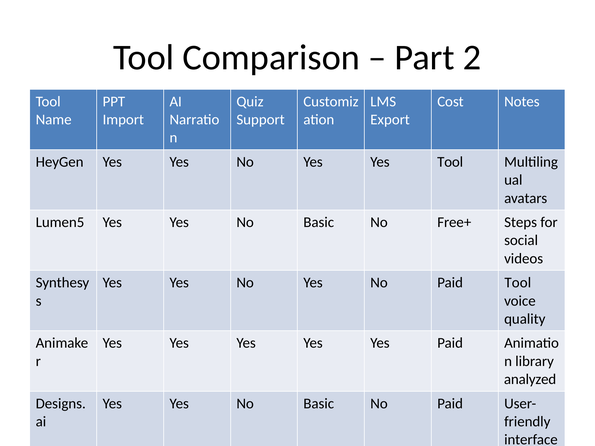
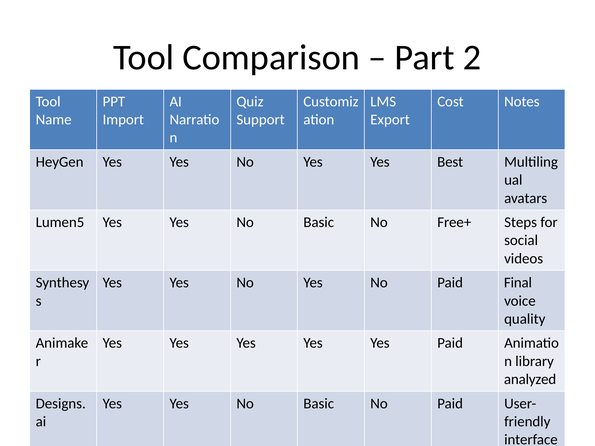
Yes Tool: Tool -> Best
Paid Tool: Tool -> Final
